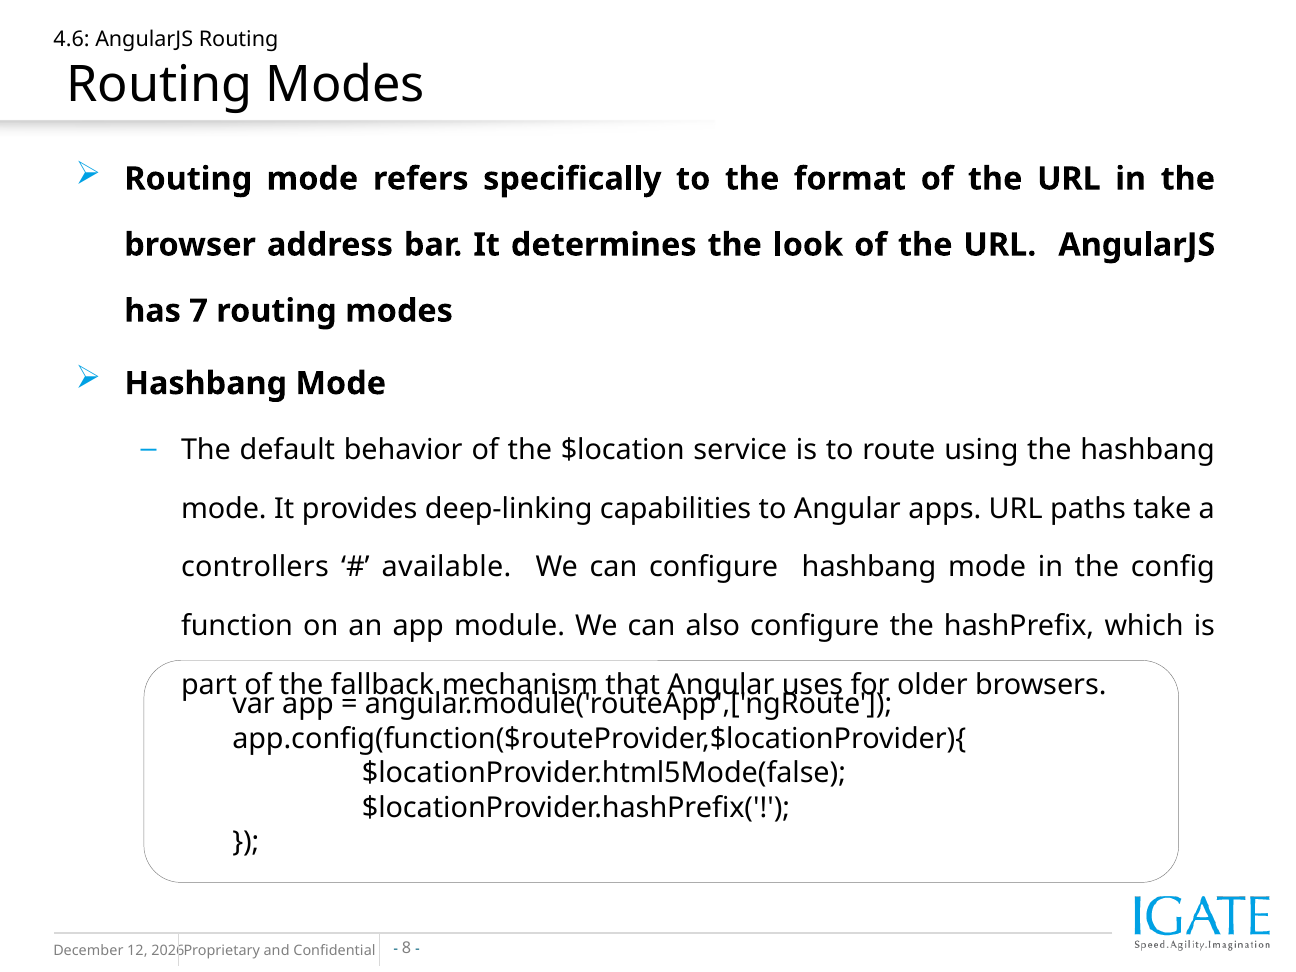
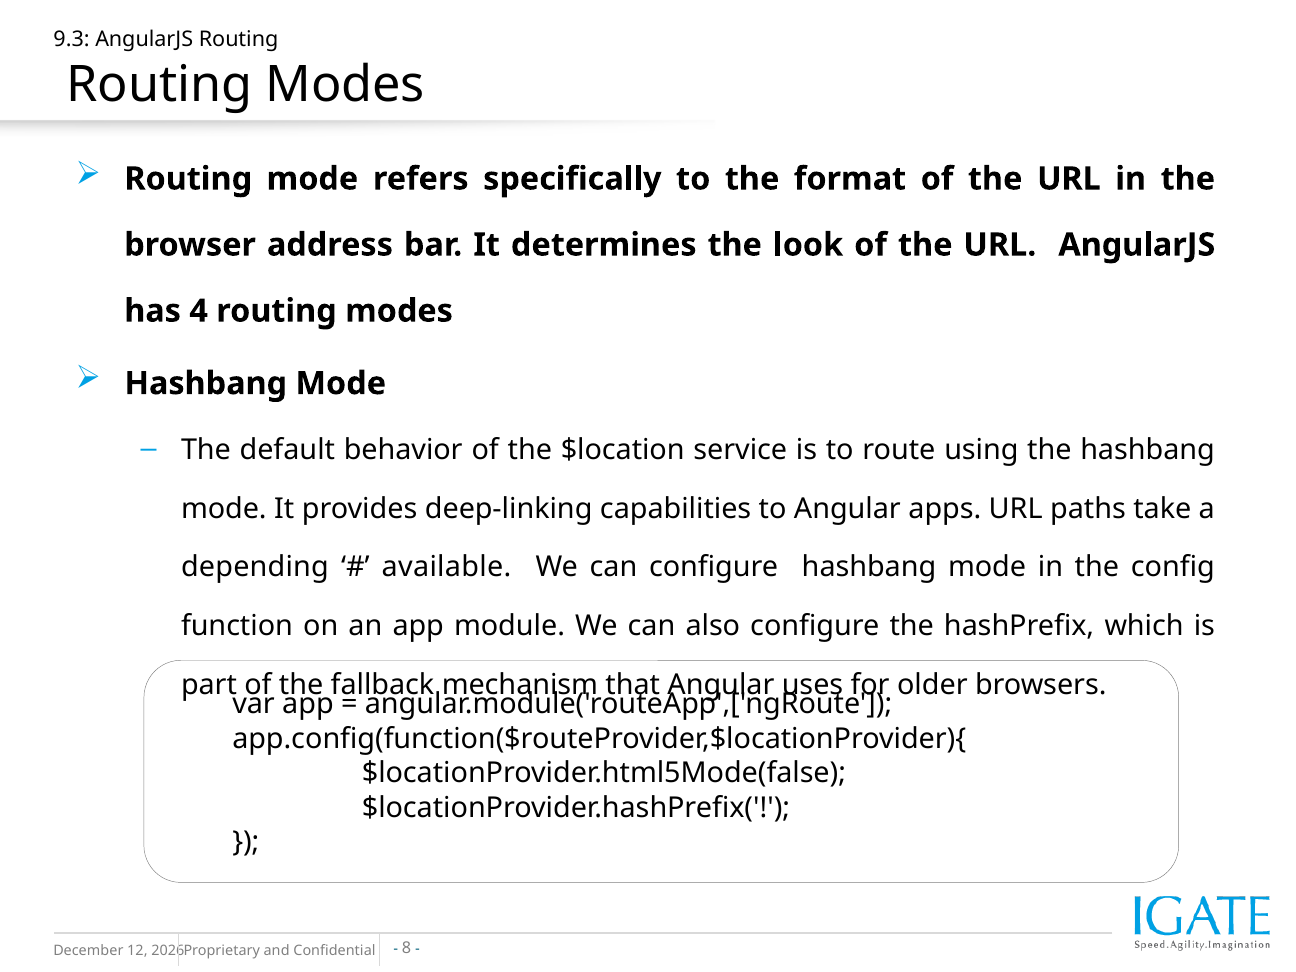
4.6: 4.6 -> 9.3
7: 7 -> 4
controllers: controllers -> depending
